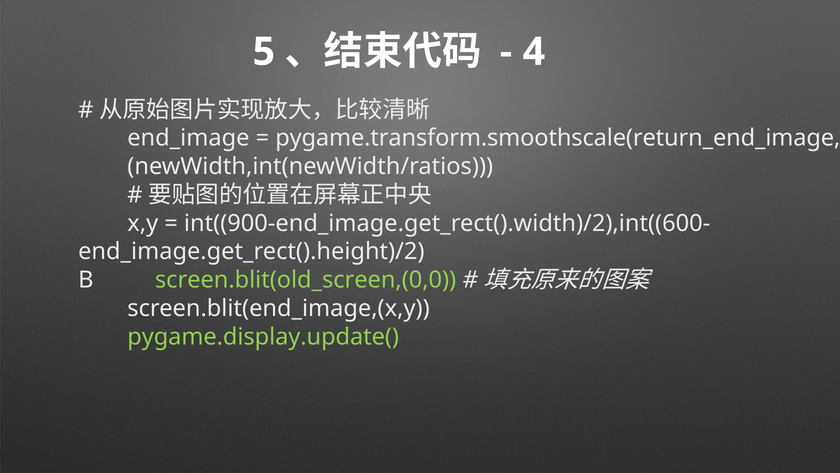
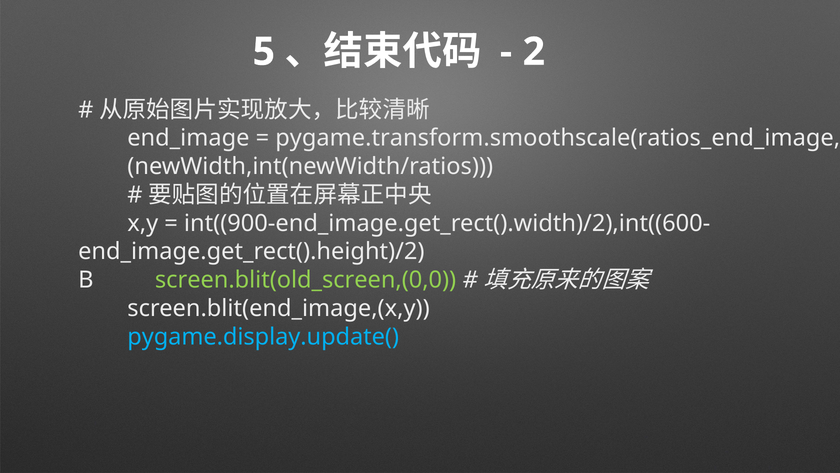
4: 4 -> 2
pygame.transform.smoothscale(return_end_image: pygame.transform.smoothscale(return_end_image -> pygame.transform.smoothscale(ratios_end_image
pygame.display.update( colour: light green -> light blue
